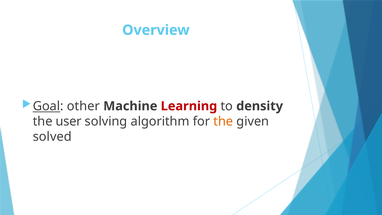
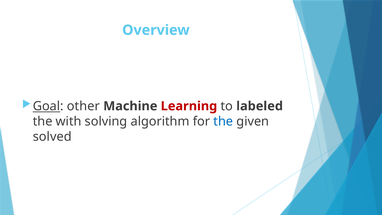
density: density -> labeled
user: user -> with
the at (223, 121) colour: orange -> blue
